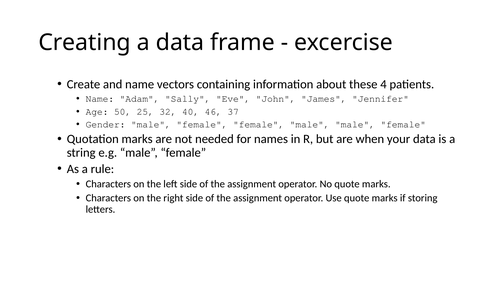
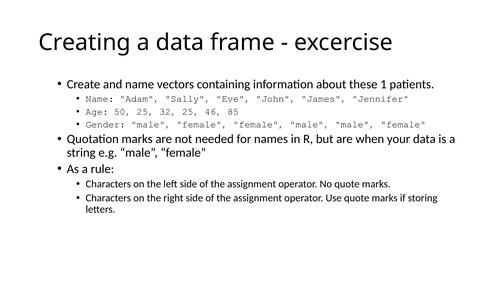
4: 4 -> 1
32 40: 40 -> 25
37: 37 -> 85
